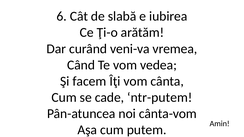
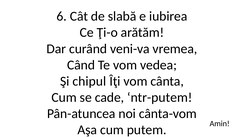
facem: facem -> chipul
